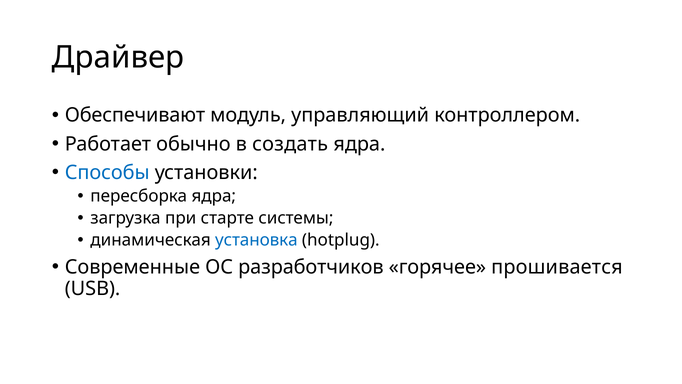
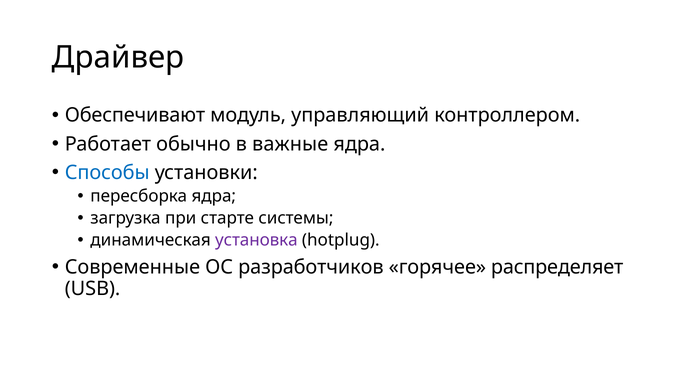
создать: создать -> важные
установка colour: blue -> purple
прошивается: прошивается -> распределяет
